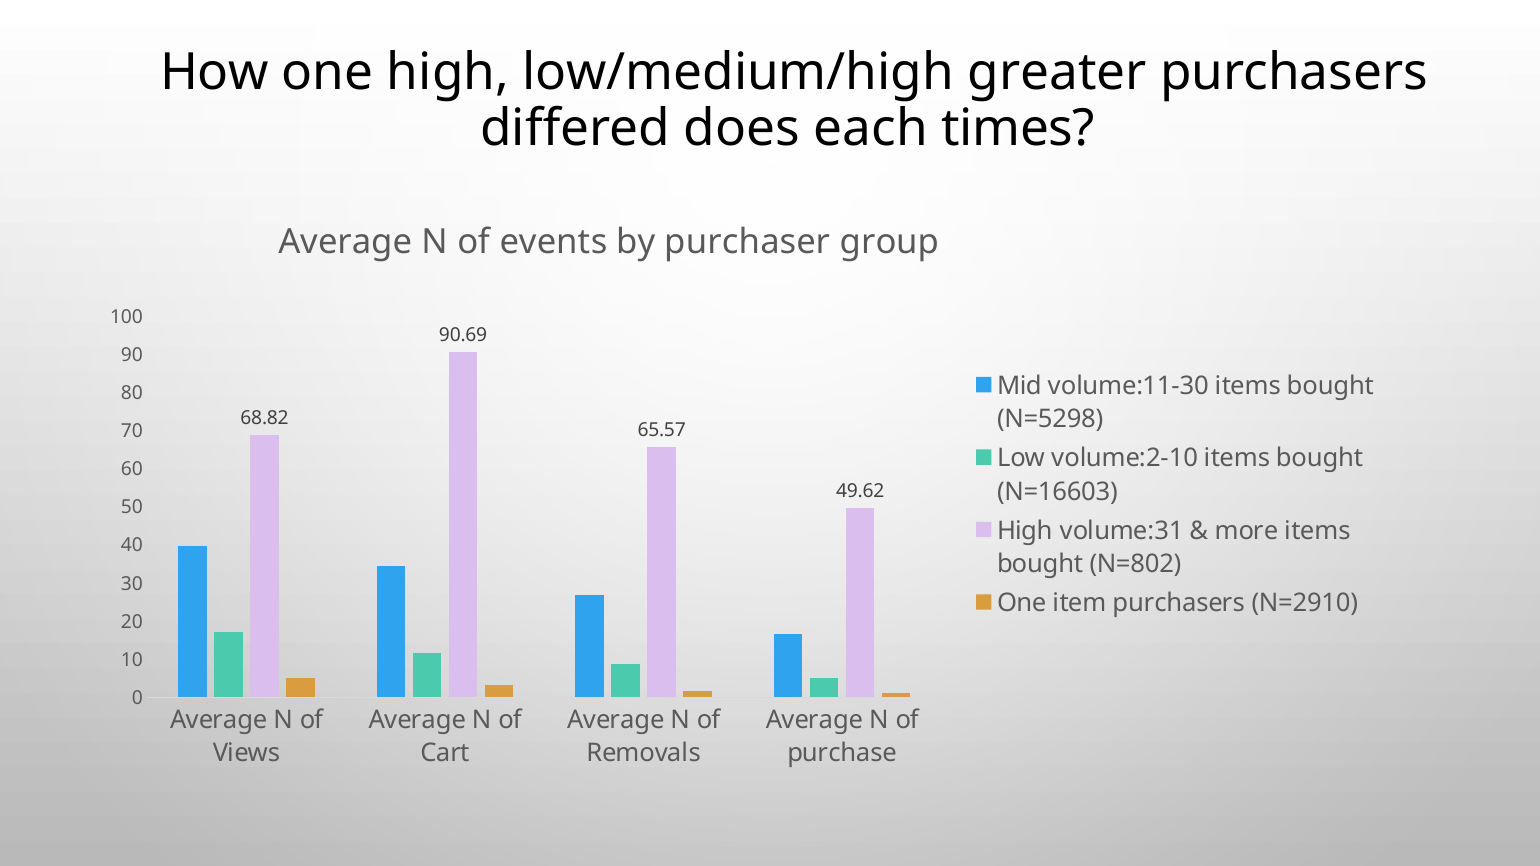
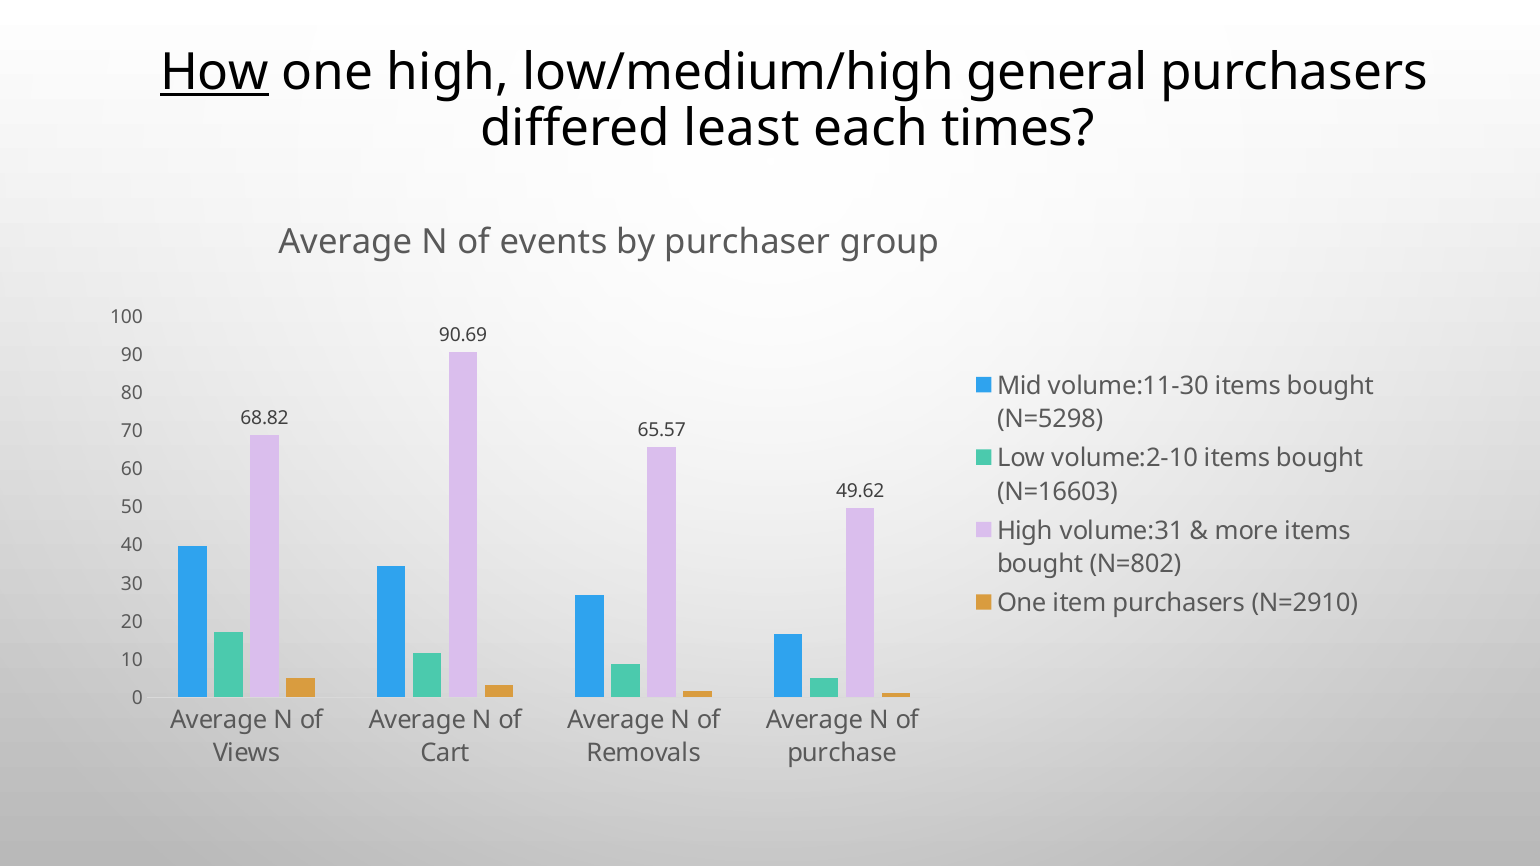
How underline: none -> present
greater: greater -> general
does: does -> least
